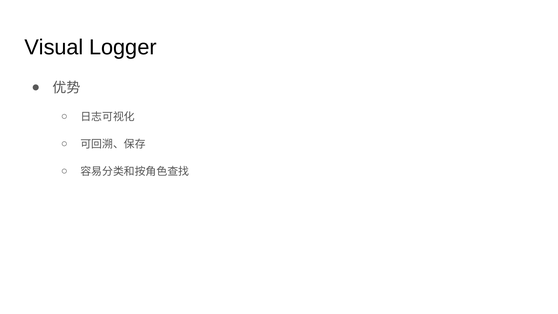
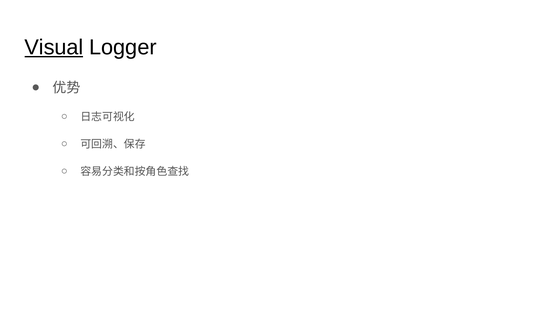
Visual underline: none -> present
